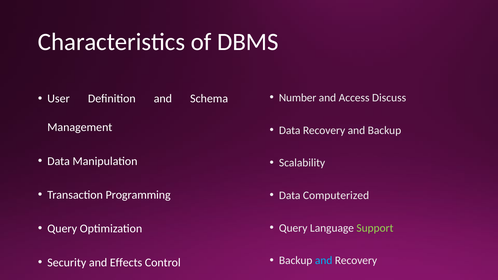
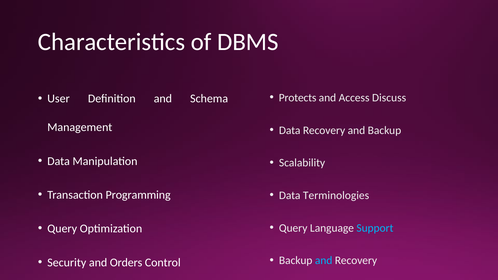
Number: Number -> Protects
Computerized: Computerized -> Terminologies
Support colour: light green -> light blue
Effects: Effects -> Orders
